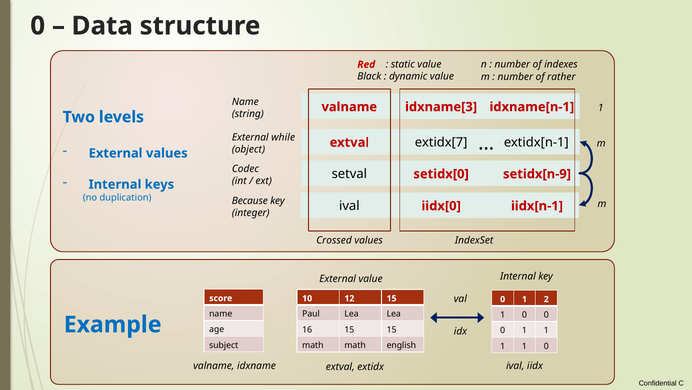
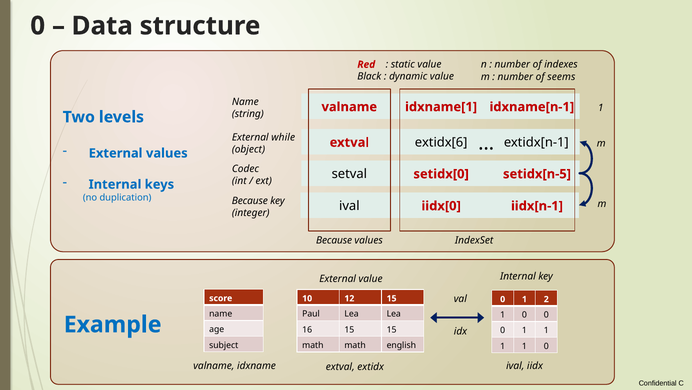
rather: rather -> seems
idxname[3: idxname[3 -> idxname[1
extidx[7: extidx[7 -> extidx[6
setidx[n-9: setidx[n-9 -> setidx[n-5
Crossed at (334, 240): Crossed -> Because
